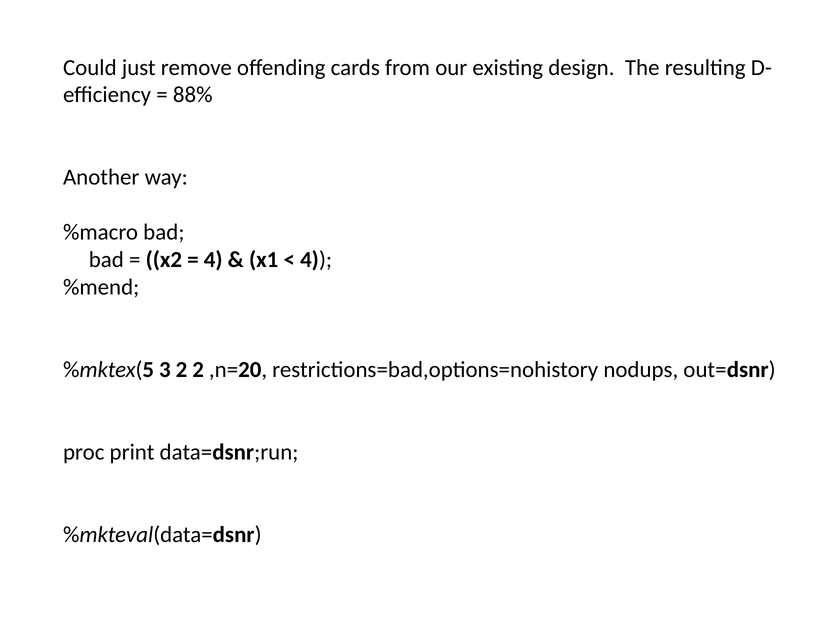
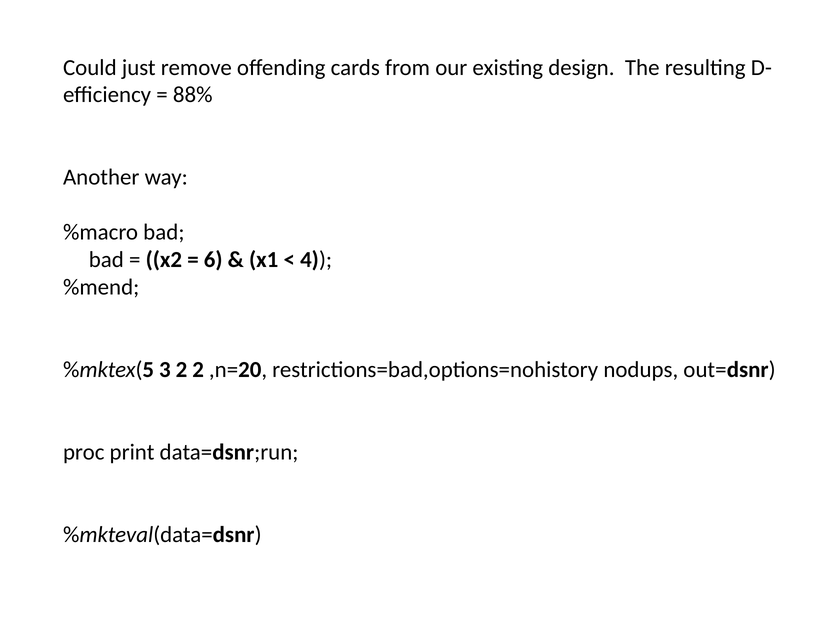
4 at (213, 260): 4 -> 6
